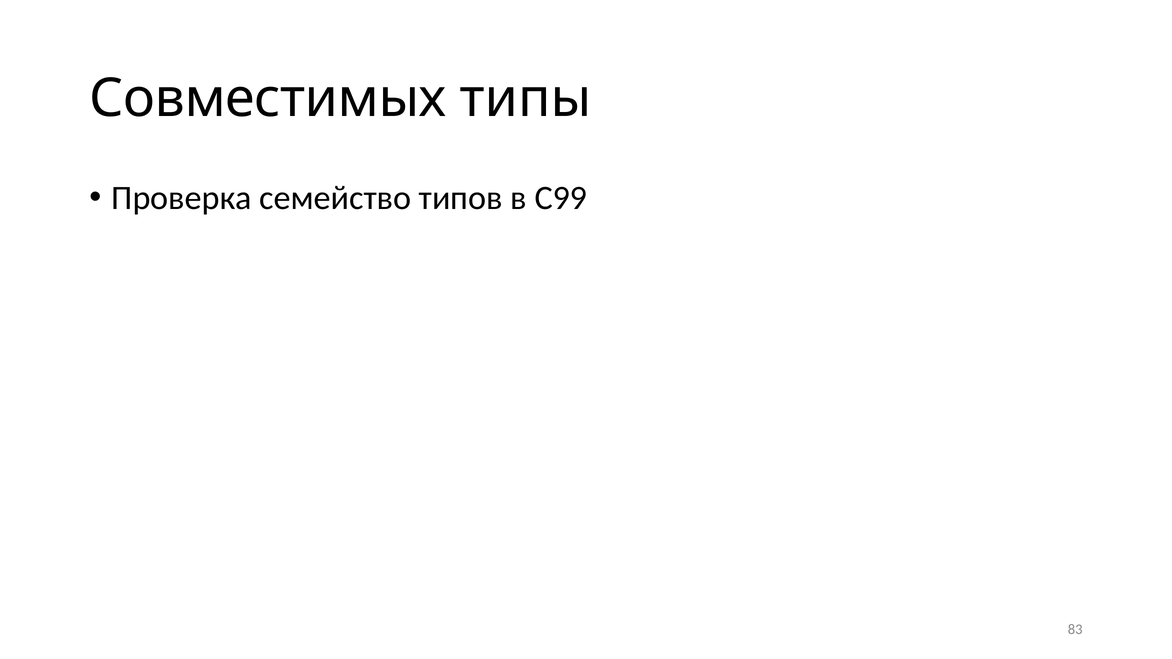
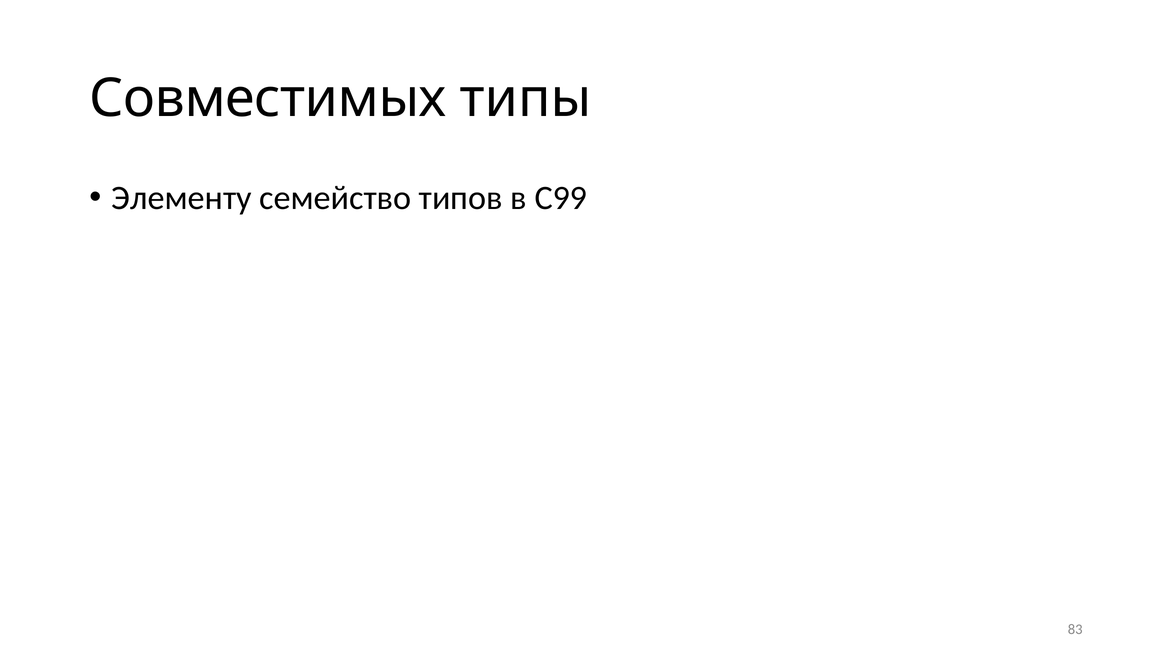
Проверка: Проверка -> Элементу
